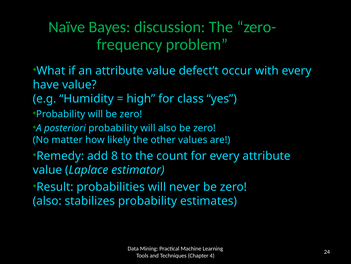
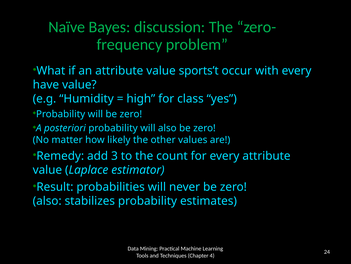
defect’t: defect’t -> sports’t
8: 8 -> 3
